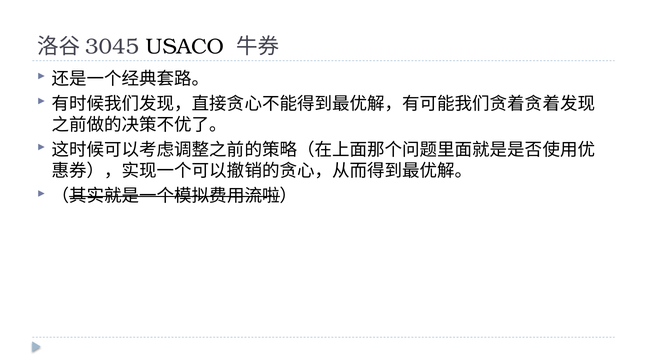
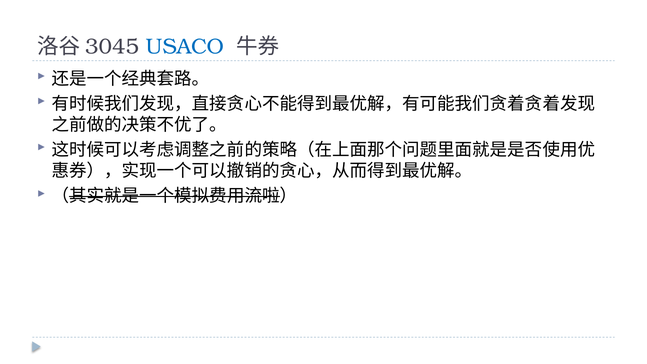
USACO colour: black -> blue
